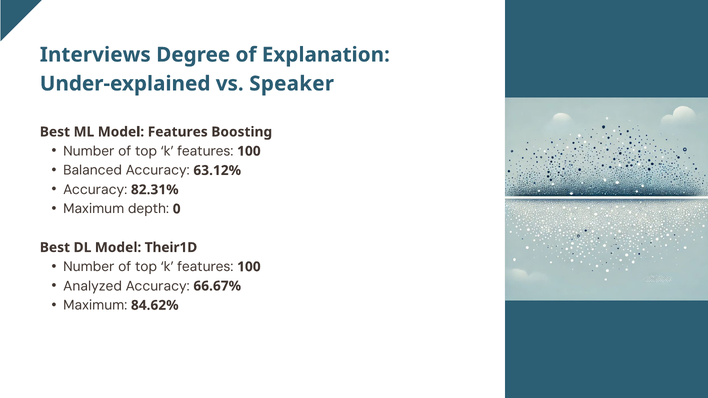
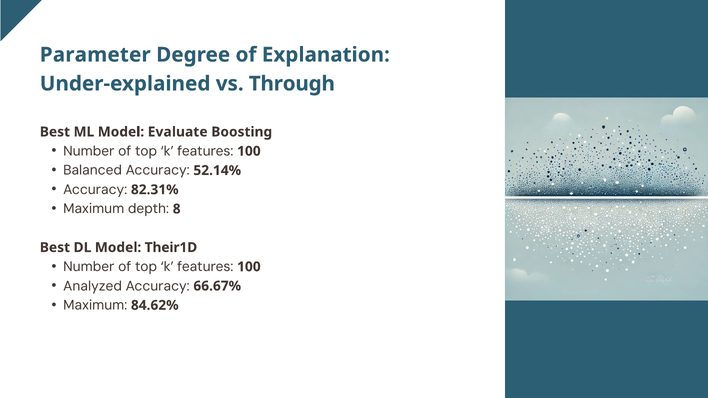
Interviews: Interviews -> Parameter
Speaker: Speaker -> Through
Model Features: Features -> Evaluate
63.12%: 63.12% -> 52.14%
0: 0 -> 8
